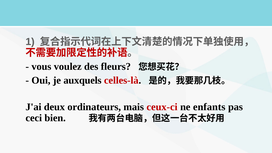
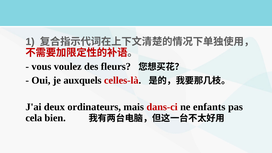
ceux-ci: ceux-ci -> dans-ci
ceci: ceci -> cela
